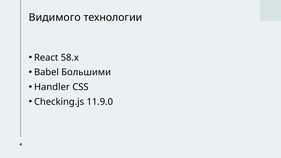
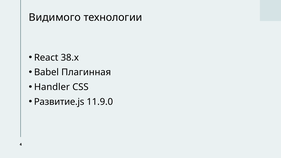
58.x: 58.x -> 38.x
Большими: Большими -> Плагинная
Checking.js: Checking.js -> Развитие.js
